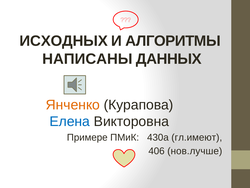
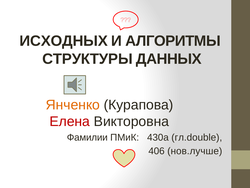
НАПИСАНЫ: НАПИСАНЫ -> СТРУКТУРЫ
Елена colour: blue -> red
Примере: Примере -> Фамилии
гл.имеют: гл.имеют -> гл.double
